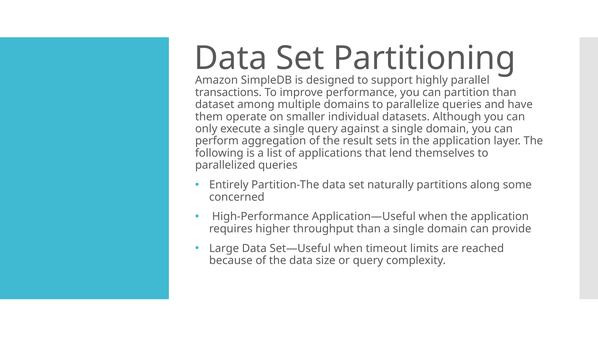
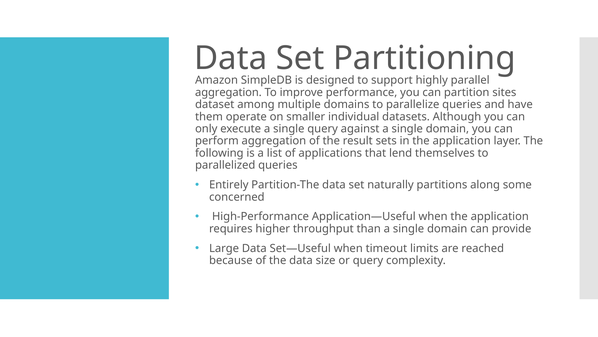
transactions at (228, 92): transactions -> aggregation
partition than: than -> sites
